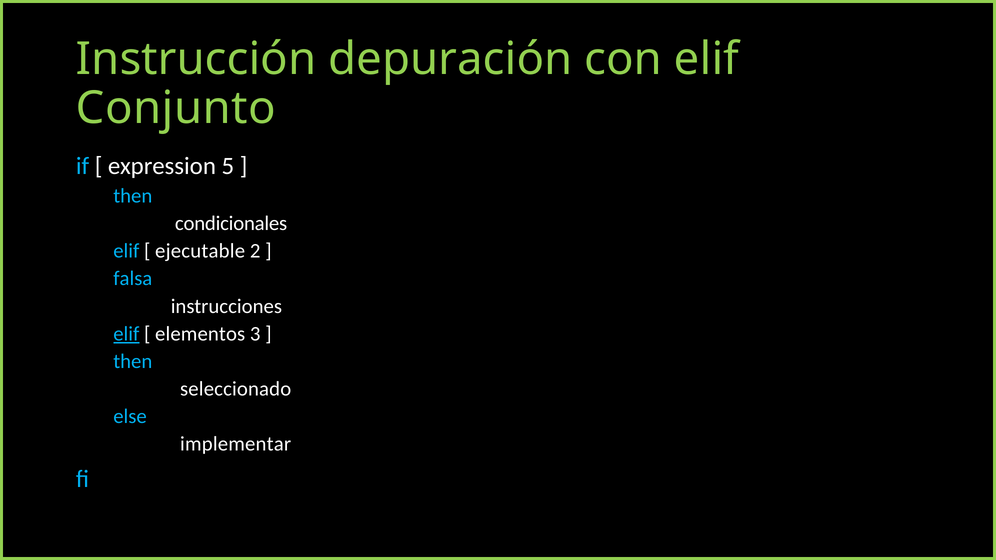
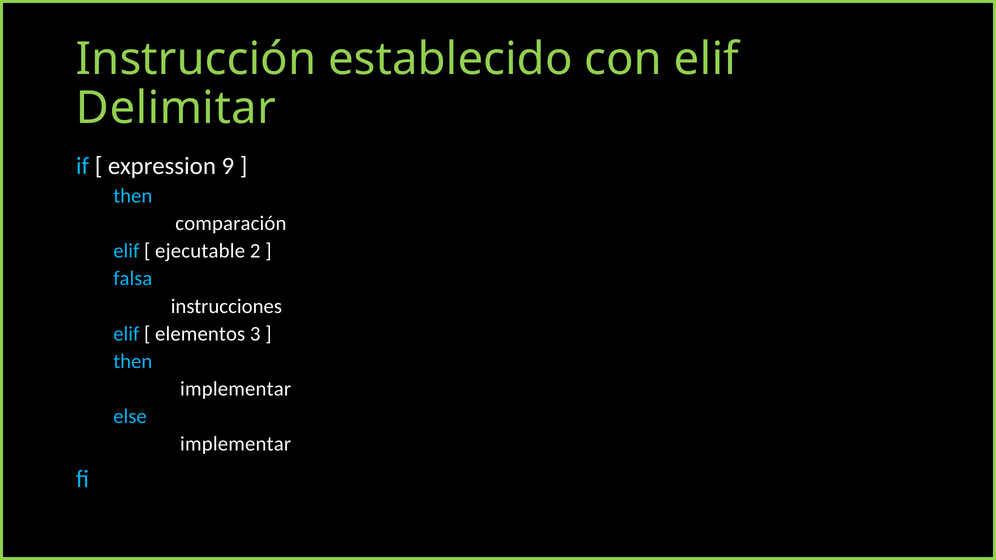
depuración: depuración -> establecido
Conjunto: Conjunto -> Delimitar
5: 5 -> 9
condicionales: condicionales -> comparación
elif at (126, 334) underline: present -> none
seleccionado at (236, 389): seleccionado -> implementar
